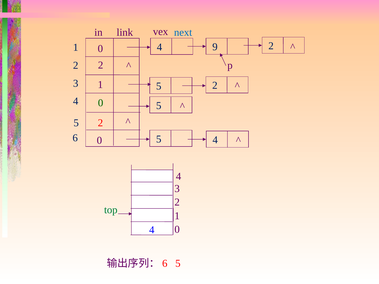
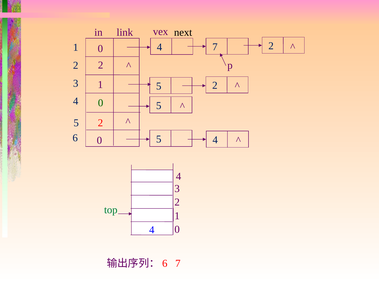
next colour: blue -> black
4 9: 9 -> 7
5 at (178, 264): 5 -> 7
